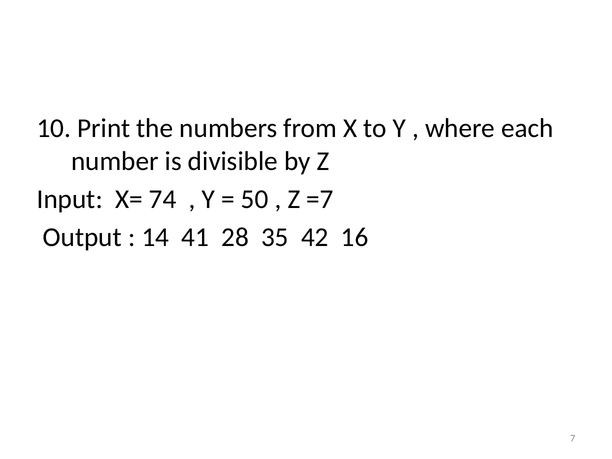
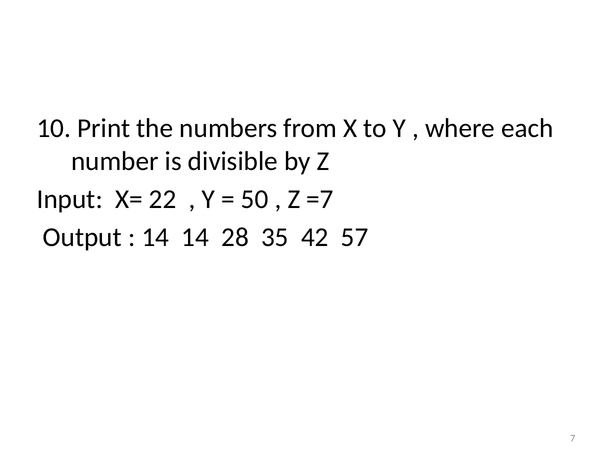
74: 74 -> 22
14 41: 41 -> 14
16: 16 -> 57
